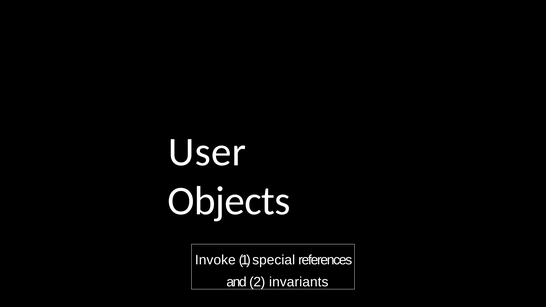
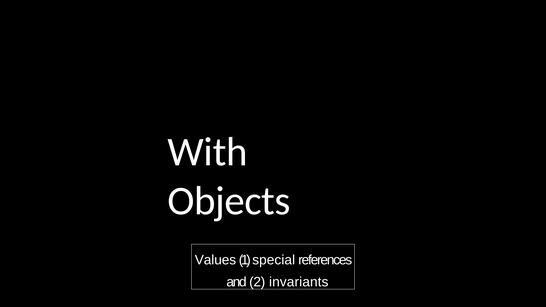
User: User -> With
Invoke: Invoke -> Values
